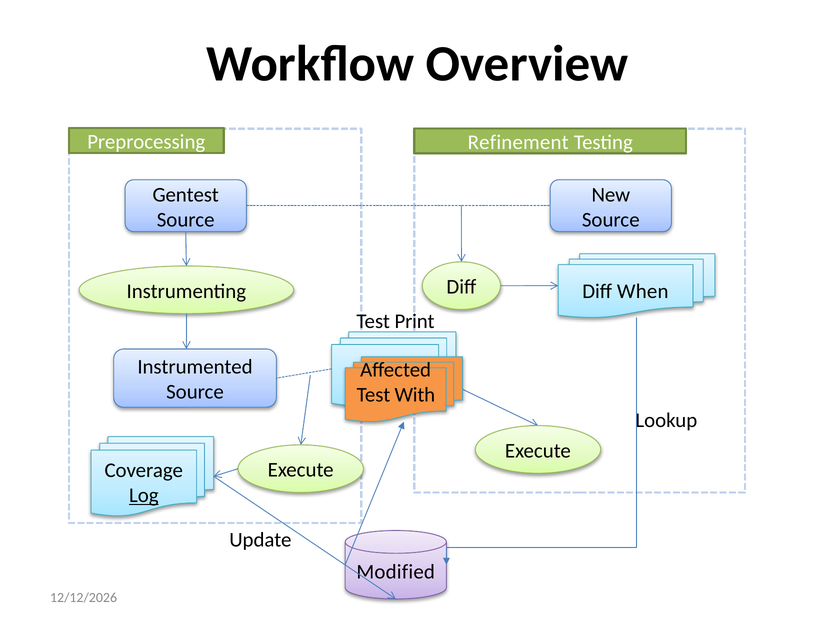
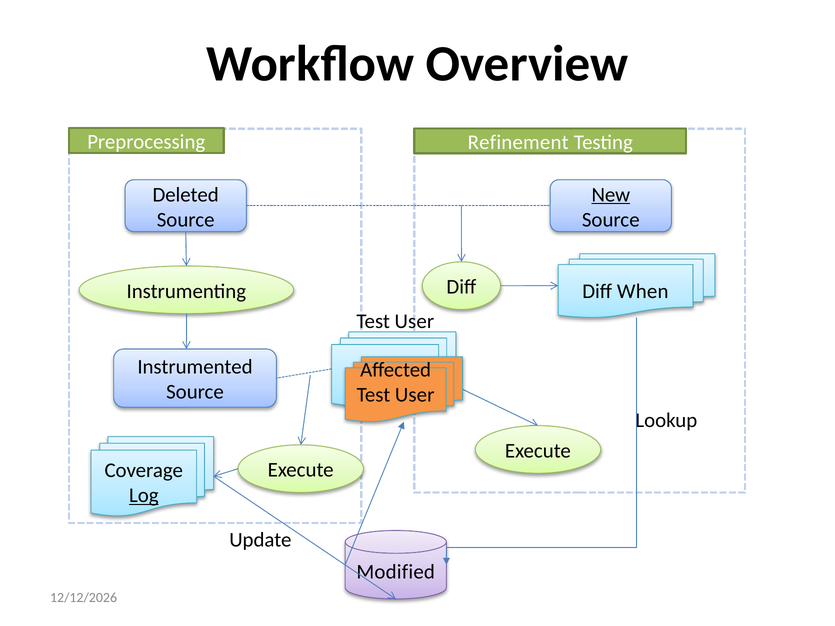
Gentest: Gentest -> Deleted
New underline: none -> present
Print at (415, 321): Print -> User
With at (415, 395): With -> User
